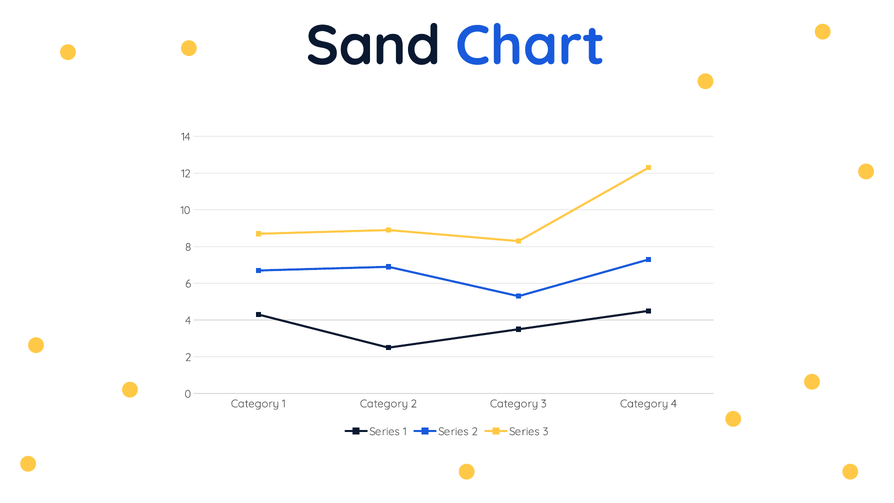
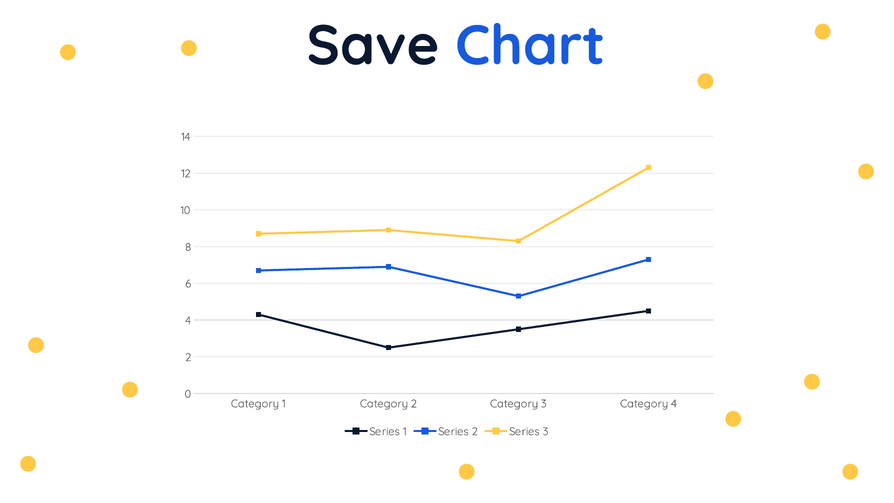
Sand: Sand -> Save
